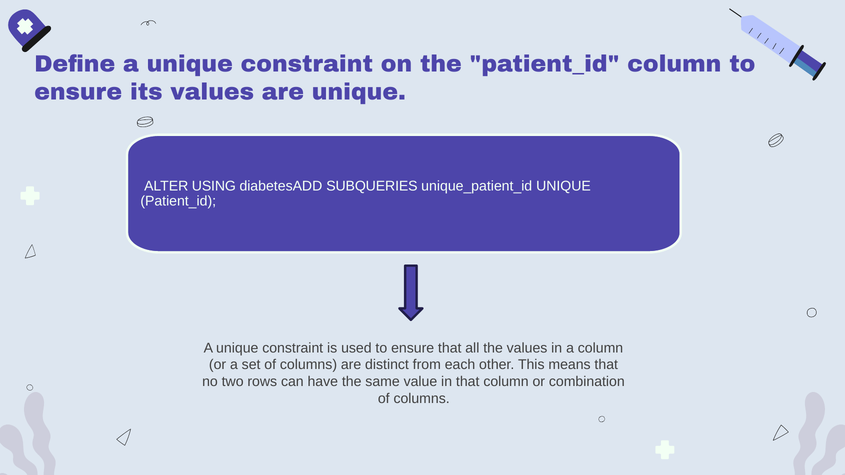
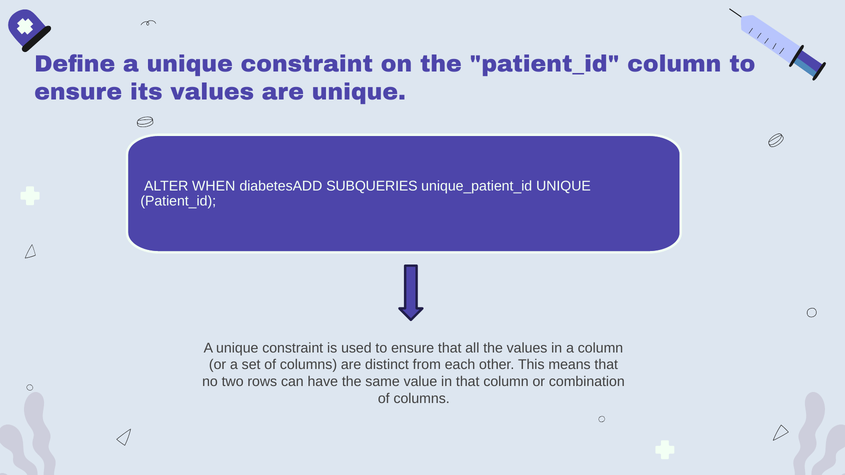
USING: USING -> WHEN
